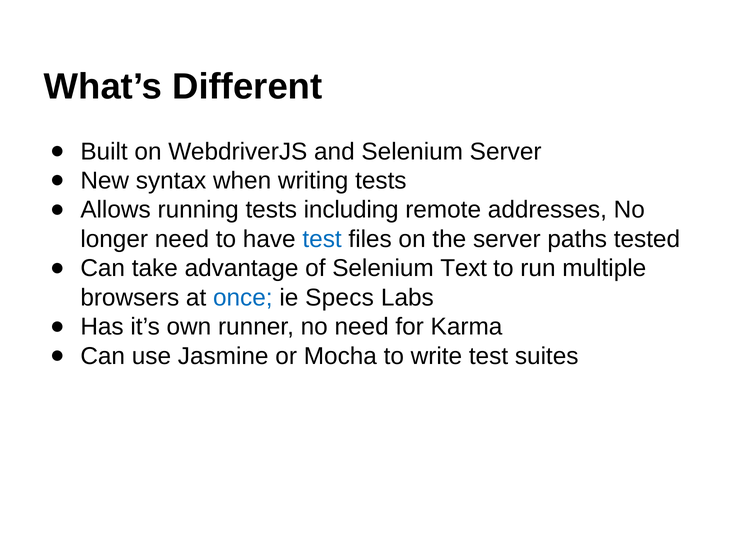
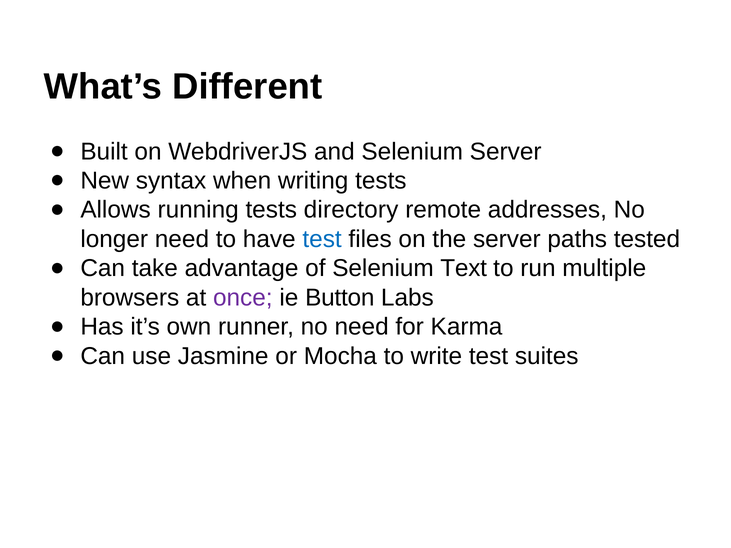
including: including -> directory
once colour: blue -> purple
Specs: Specs -> Button
